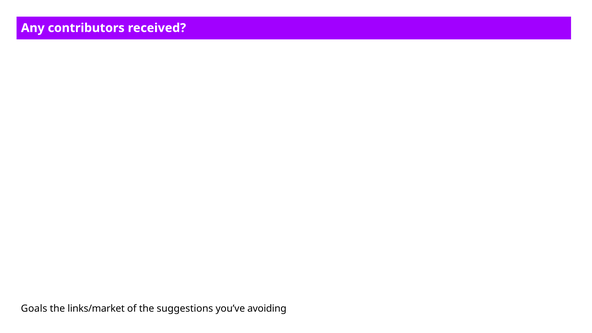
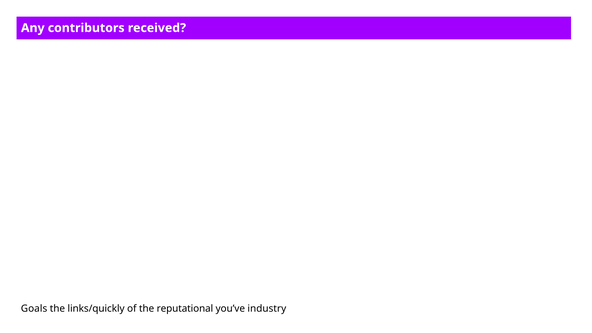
links/market: links/market -> links/quickly
suggestions: suggestions -> reputational
avoiding: avoiding -> industry
